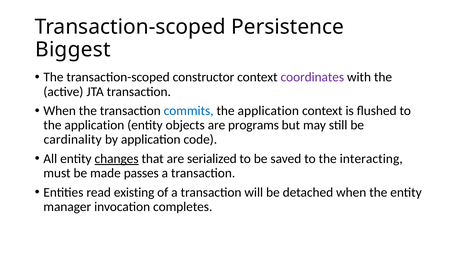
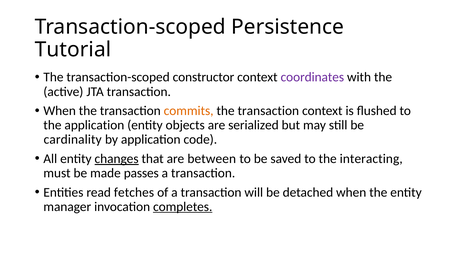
Biggest: Biggest -> Tutorial
commits colour: blue -> orange
application at (268, 111): application -> transaction
programs: programs -> serialized
serialized: serialized -> between
existing: existing -> fetches
completes underline: none -> present
